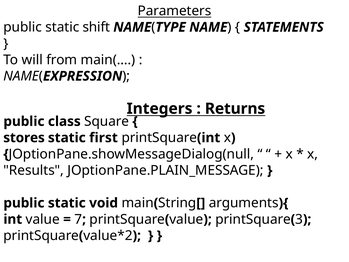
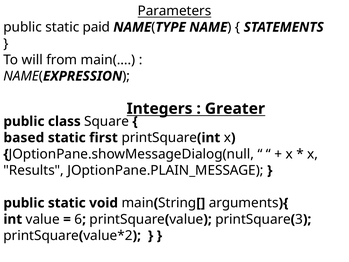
shift: shift -> paid
Returns: Returns -> Greater
stores: stores -> based
7: 7 -> 6
